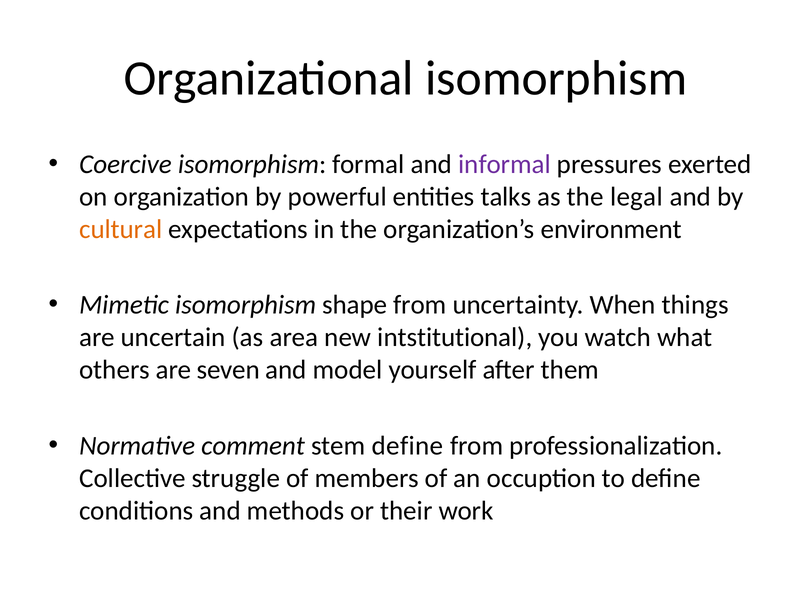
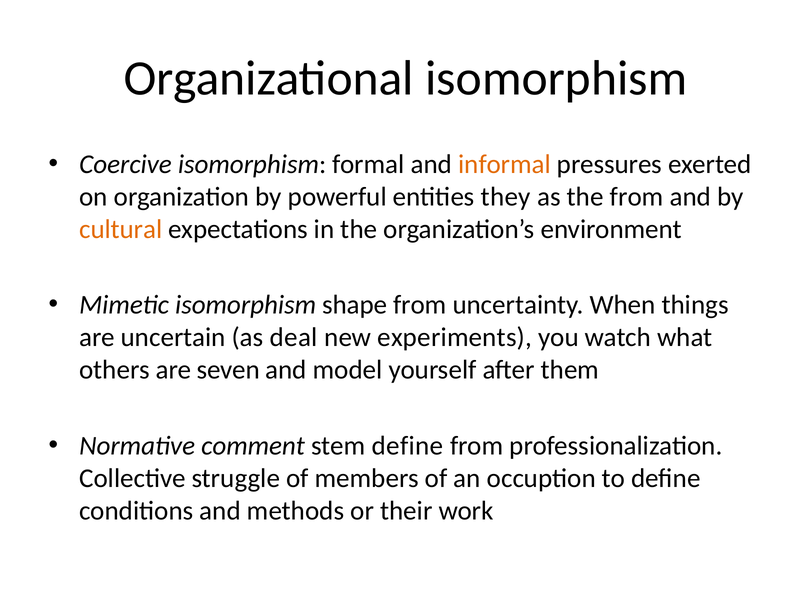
informal colour: purple -> orange
talks: talks -> they
the legal: legal -> from
area: area -> deal
intstitutional: intstitutional -> experiments
